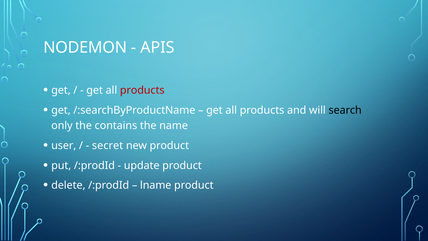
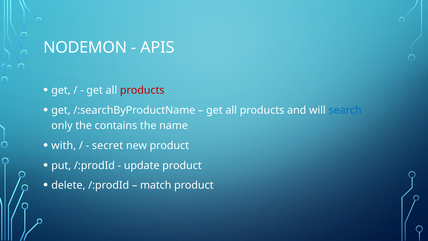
search colour: black -> blue
user: user -> with
lname: lname -> match
